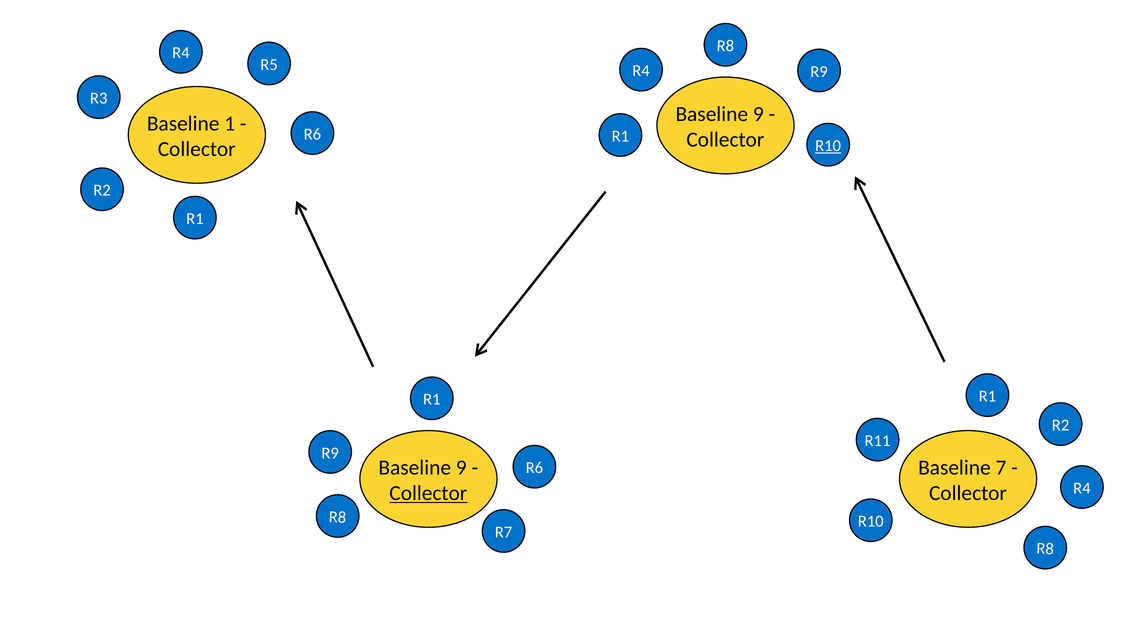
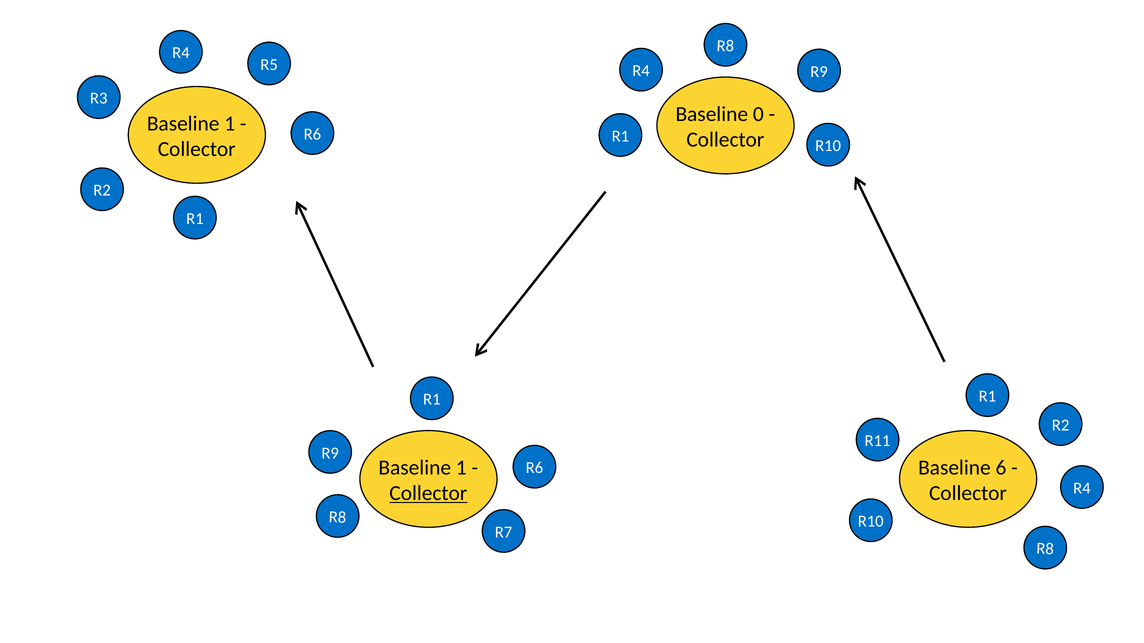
9 at (758, 114): 9 -> 0
R10 at (828, 146) underline: present -> none
9 at (461, 468): 9 -> 1
7: 7 -> 6
